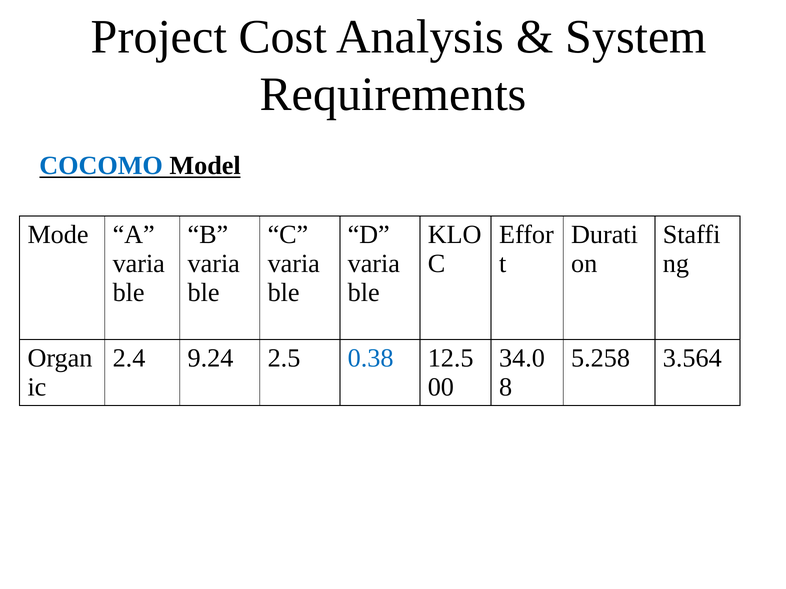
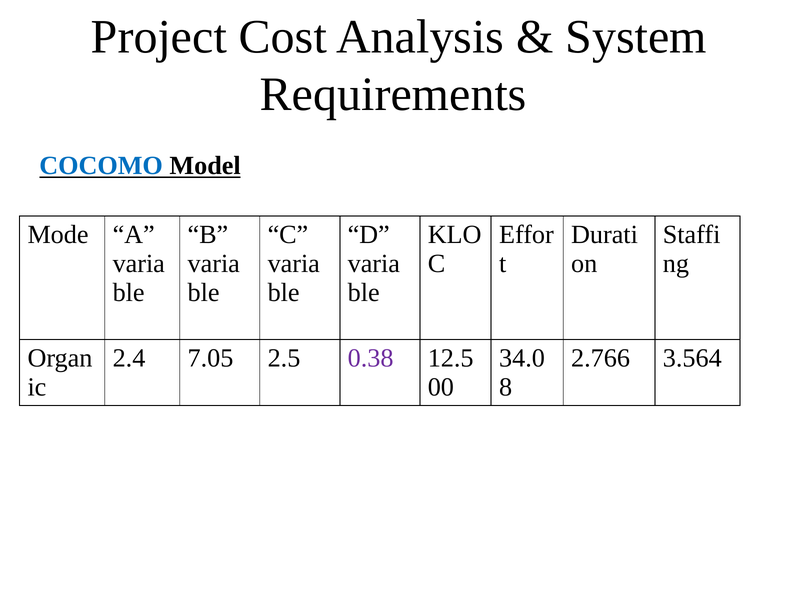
9.24: 9.24 -> 7.05
0.38 colour: blue -> purple
5.258: 5.258 -> 2.766
